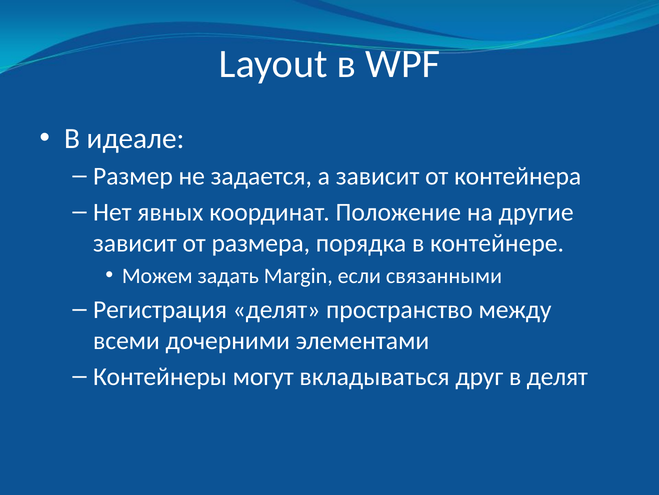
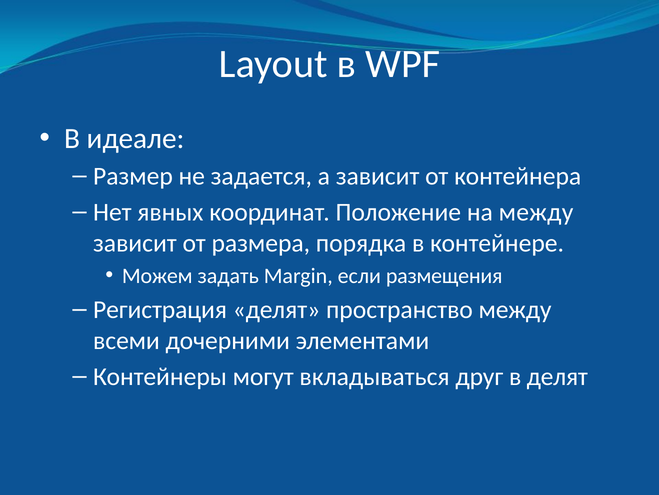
на другие: другие -> между
связанными: связанными -> размещения
